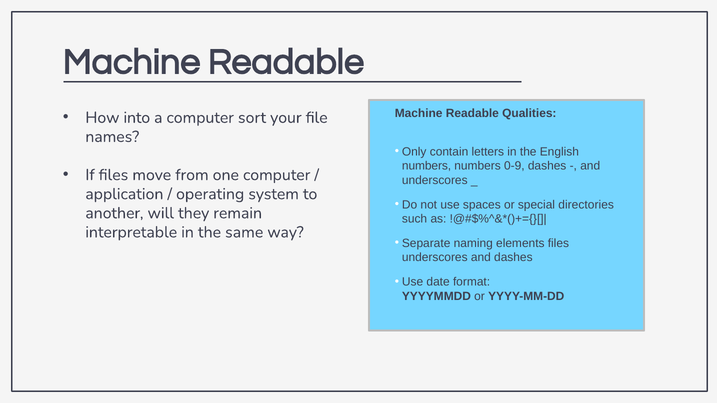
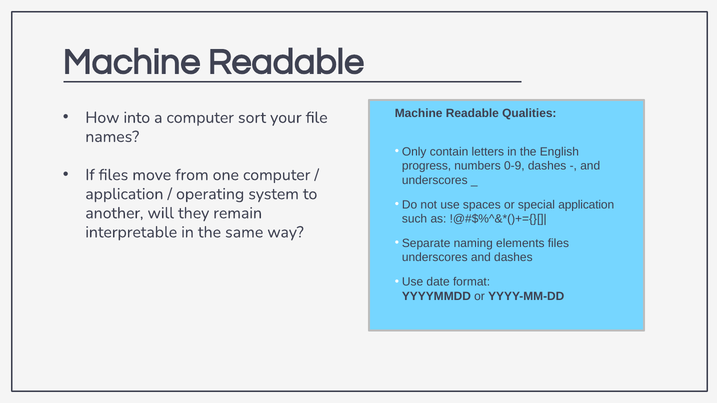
numbers at (427, 166): numbers -> progress
special directories: directories -> application
